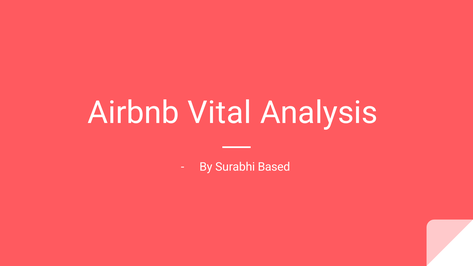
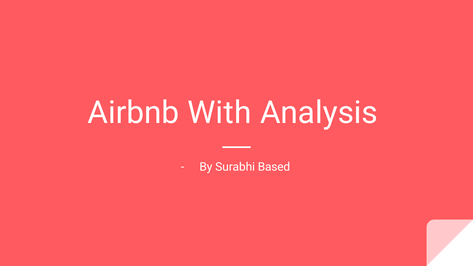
Vital: Vital -> With
